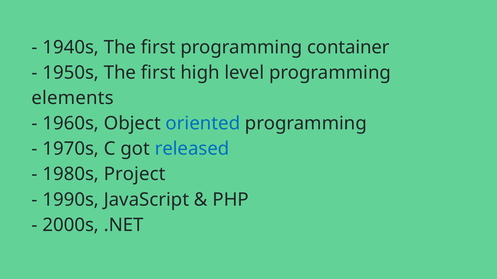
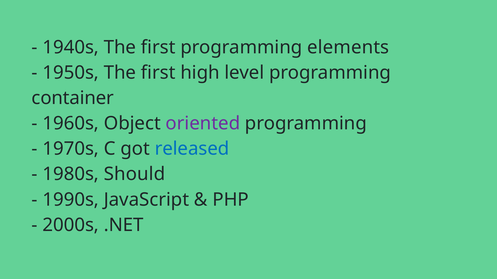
container: container -> elements
elements: elements -> container
oriented colour: blue -> purple
Project: Project -> Should
